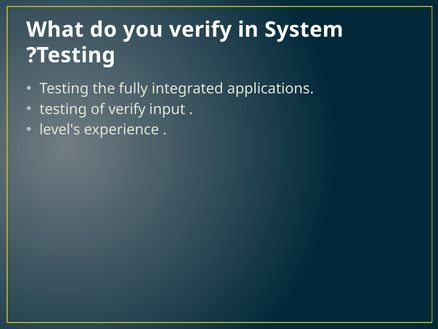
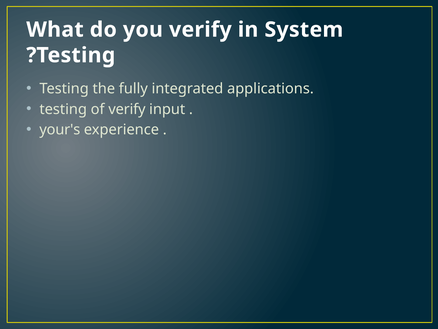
level's: level's -> your's
